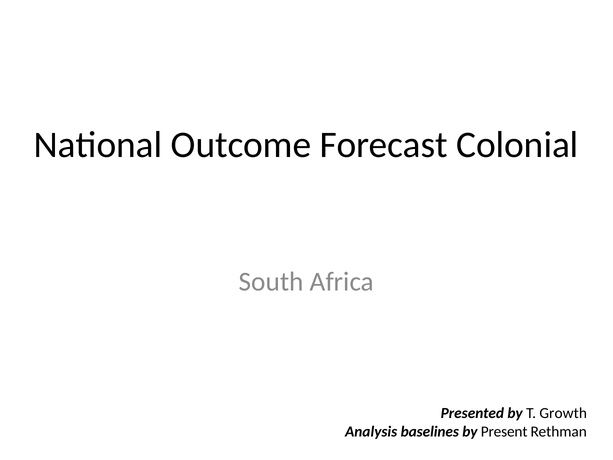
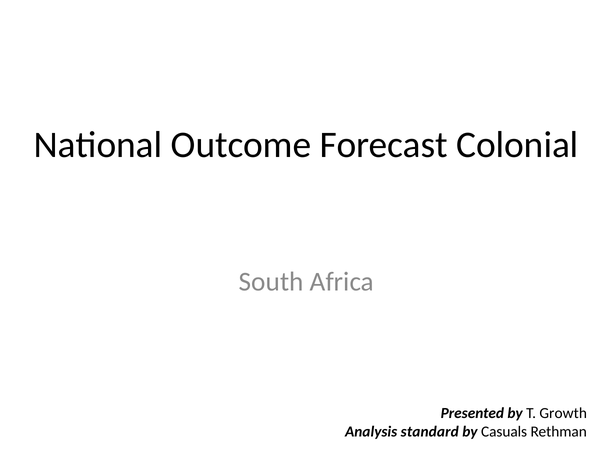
baselines: baselines -> standard
Present: Present -> Casuals
